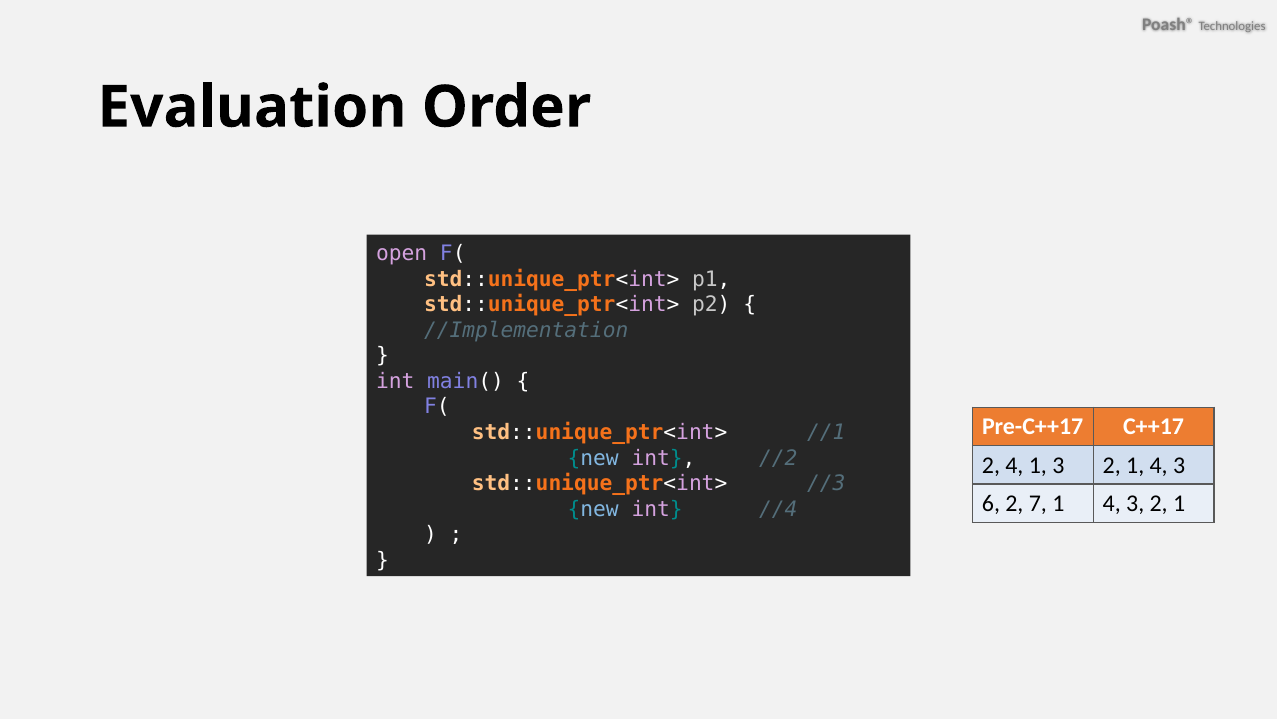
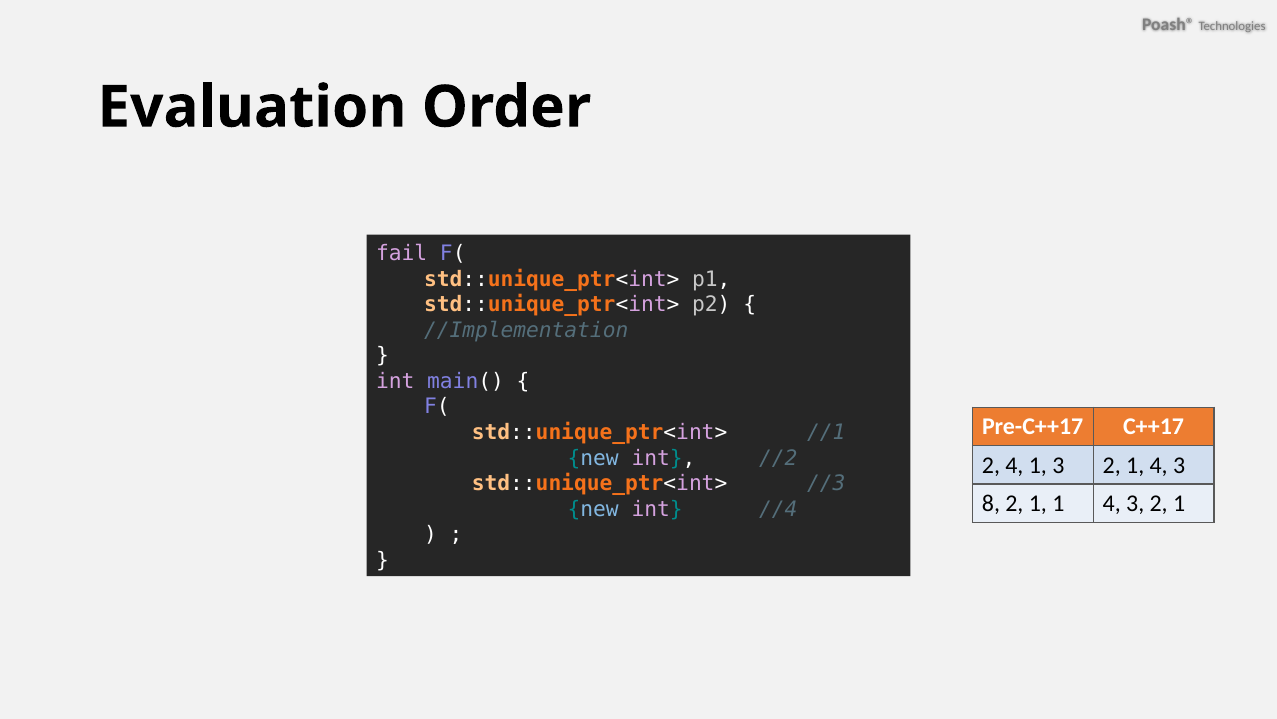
open: open -> fail
6: 6 -> 8
7 at (1038, 503): 7 -> 1
